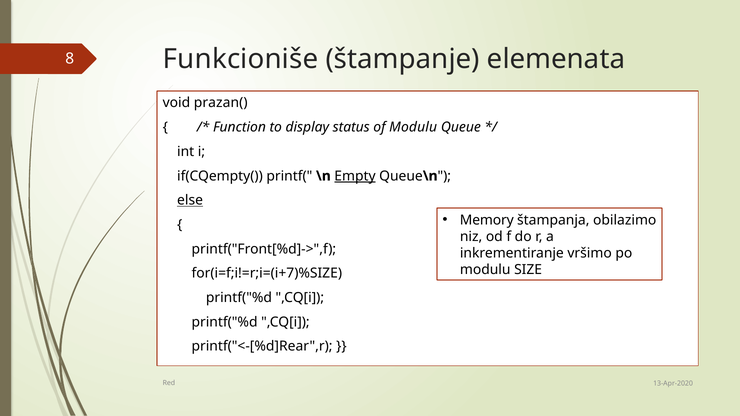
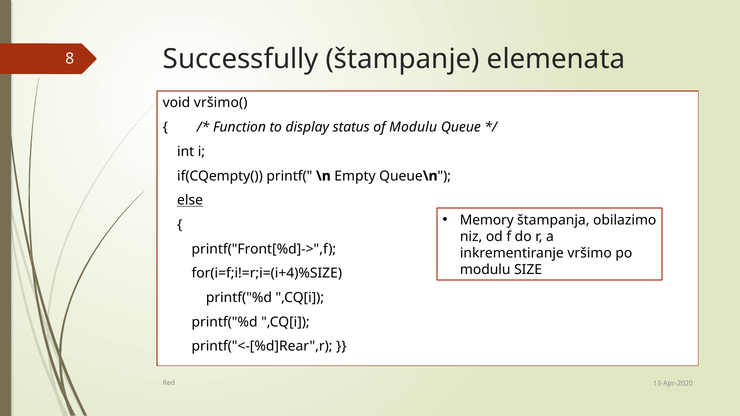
Funkcioniše: Funkcioniše -> Successfully
prazan(: prazan( -> vršimo(
Empty underline: present -> none
for(i=f;i!=r;i=(i+7)%SIZE: for(i=f;i!=r;i=(i+7)%SIZE -> for(i=f;i!=r;i=(i+4)%SIZE
